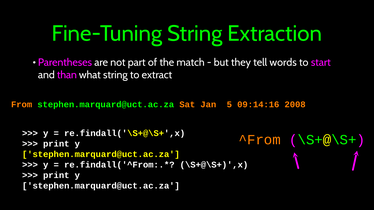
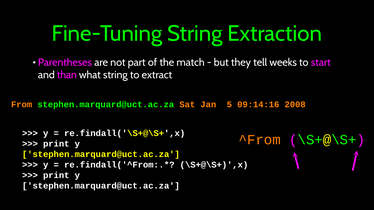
words: words -> weeks
